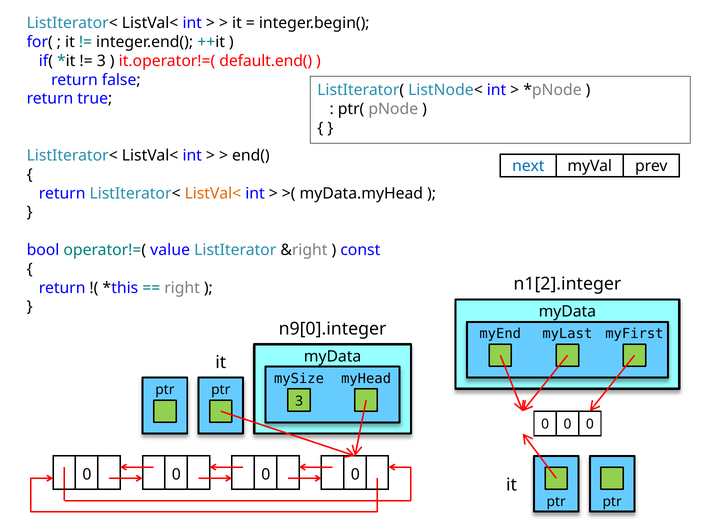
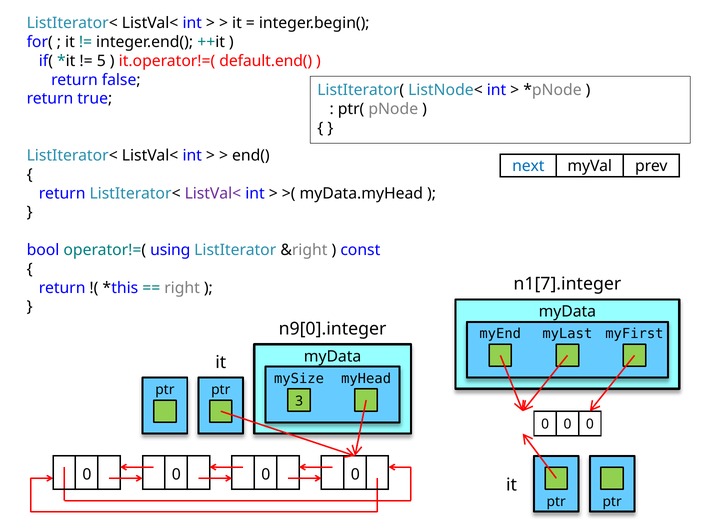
3 at (101, 61): 3 -> 5
ListVal< at (213, 194) colour: orange -> purple
value: value -> using
n1[2].integer: n1[2].integer -> n1[7].integer
